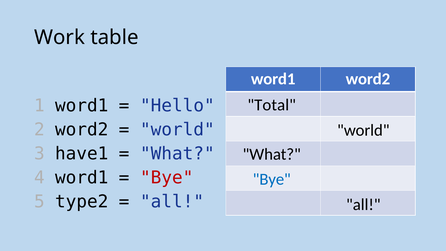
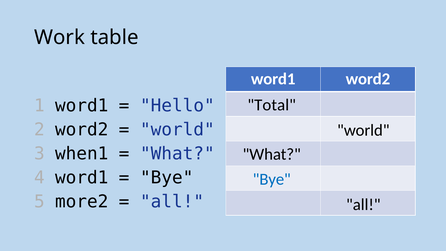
have1: have1 -> when1
Bye at (167, 178) colour: red -> black
type2: type2 -> more2
